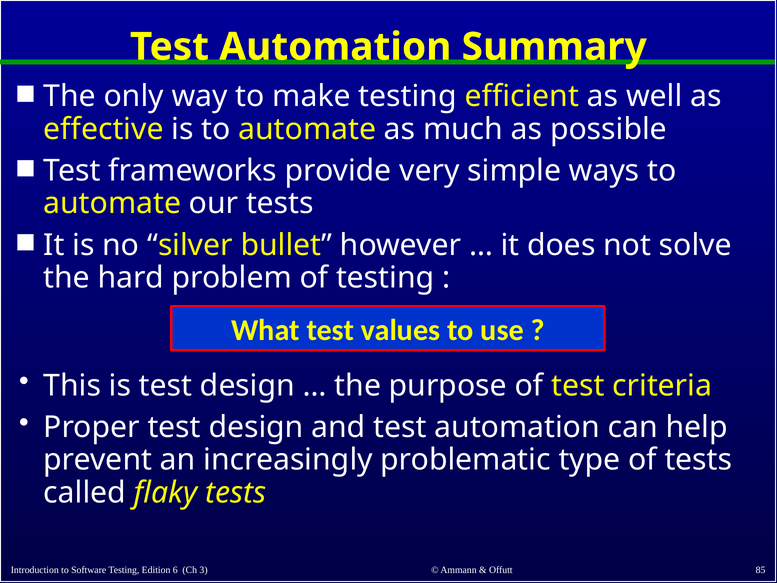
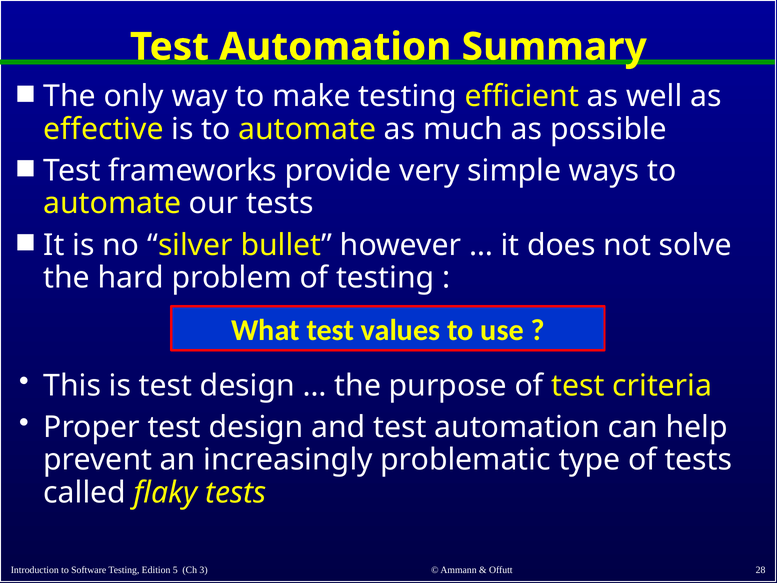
6: 6 -> 5
85: 85 -> 28
